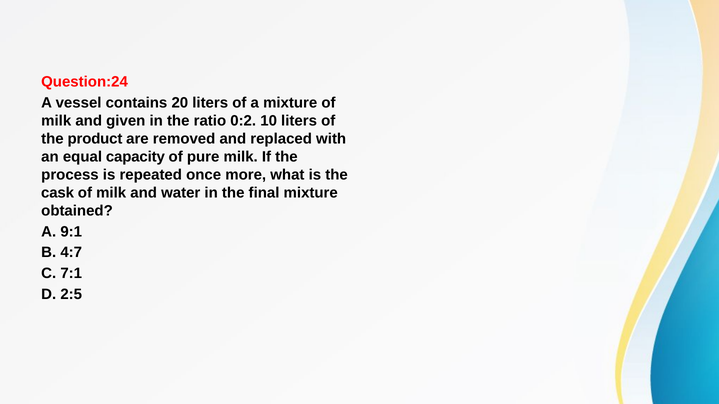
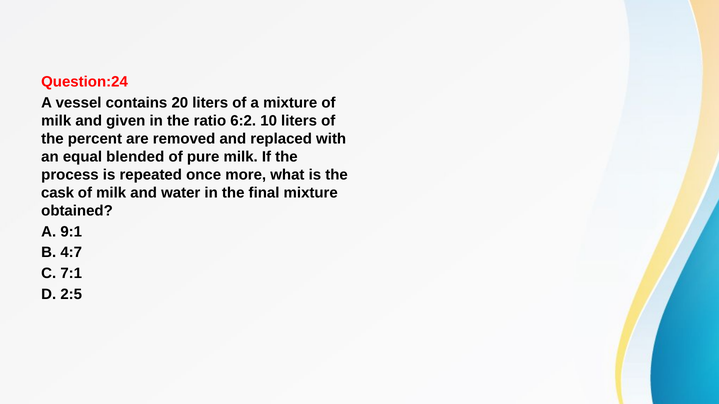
0:2: 0:2 -> 6:2
product: product -> percent
capacity: capacity -> blended
